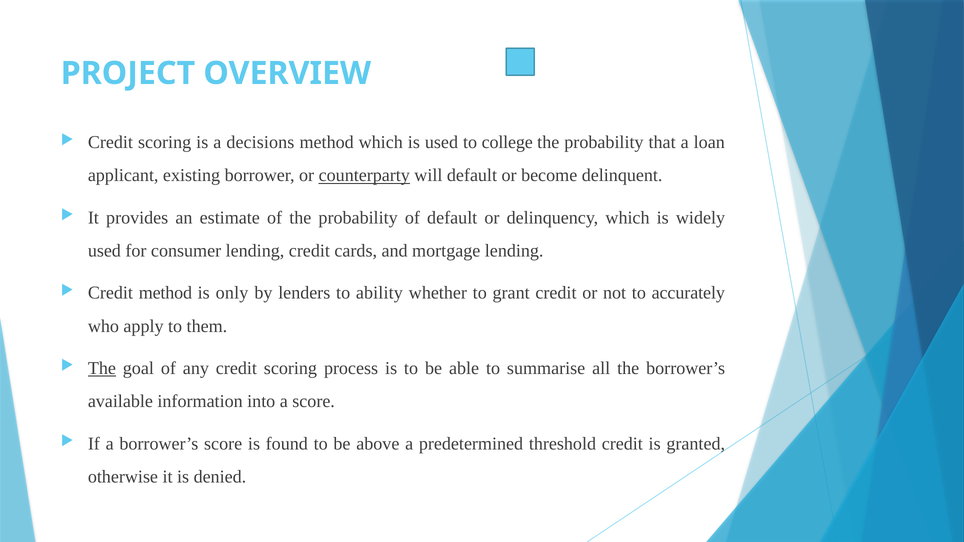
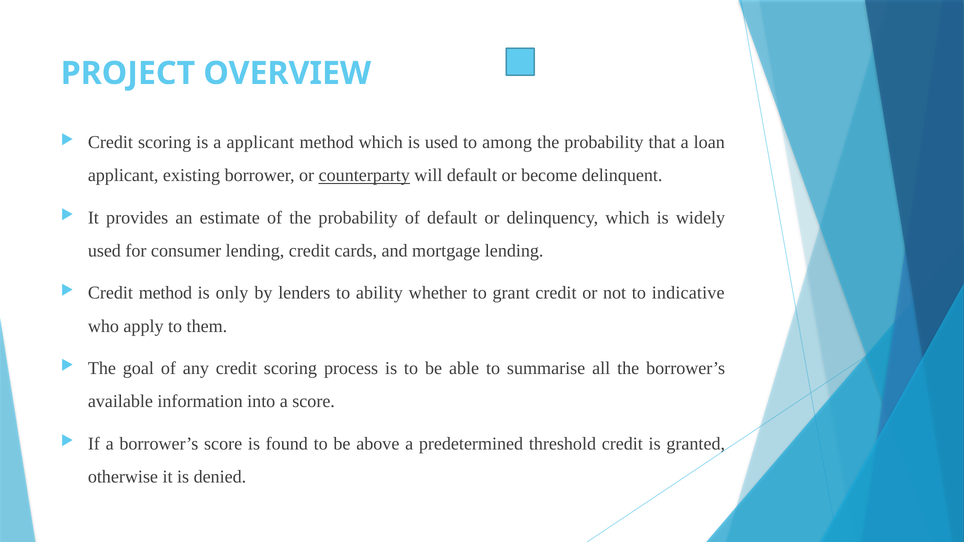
a decisions: decisions -> applicant
college: college -> among
accurately: accurately -> indicative
The at (102, 368) underline: present -> none
